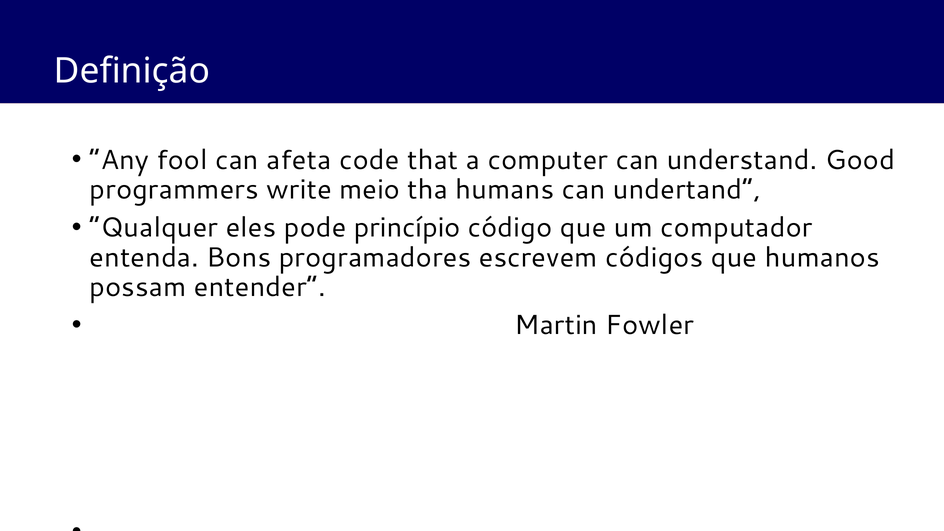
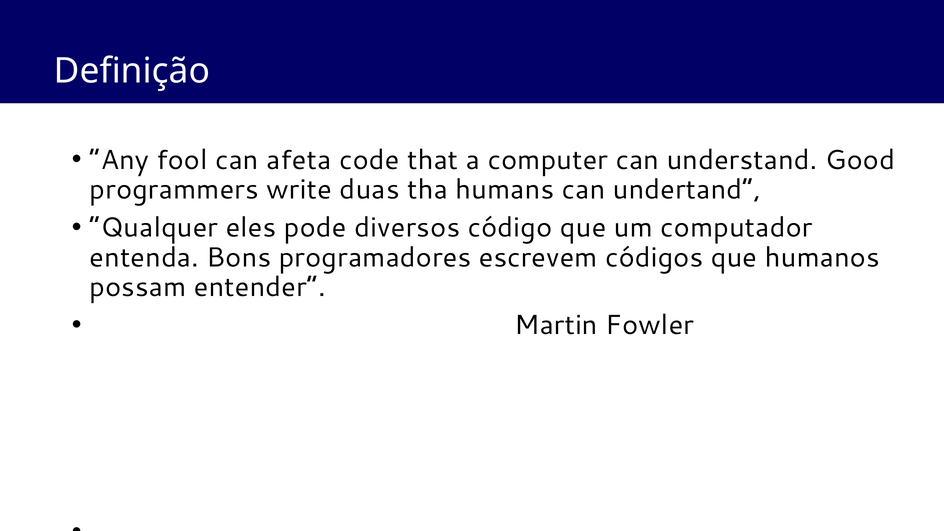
meio: meio -> duas
princípio: princípio -> diversos
